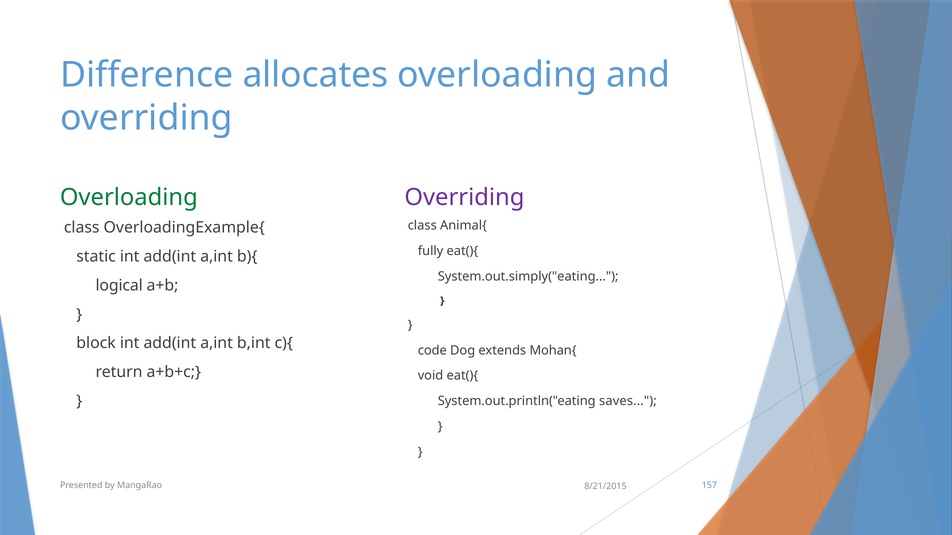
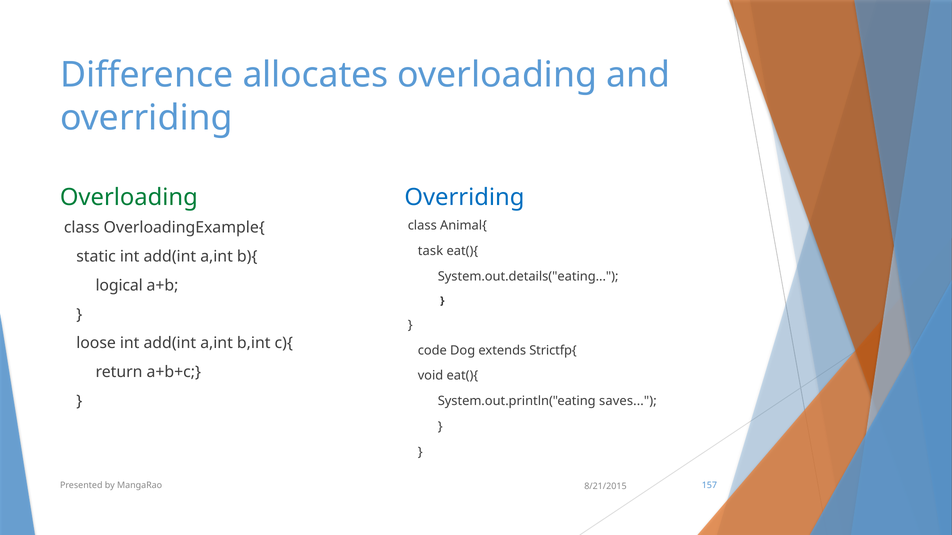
Overriding at (464, 198) colour: purple -> blue
fully: fully -> task
System.out.simply("eating: System.out.simply("eating -> System.out.details("eating
block: block -> loose
Mohan{: Mohan{ -> Strictfp{
